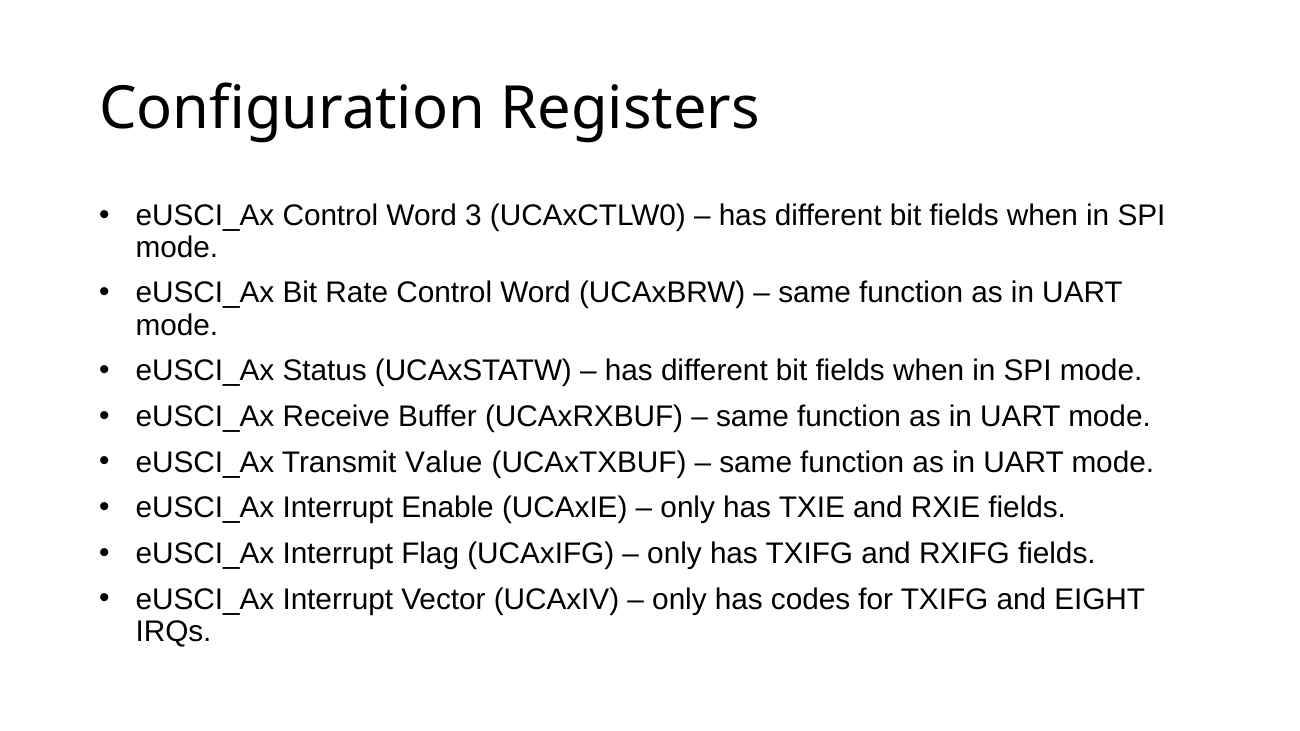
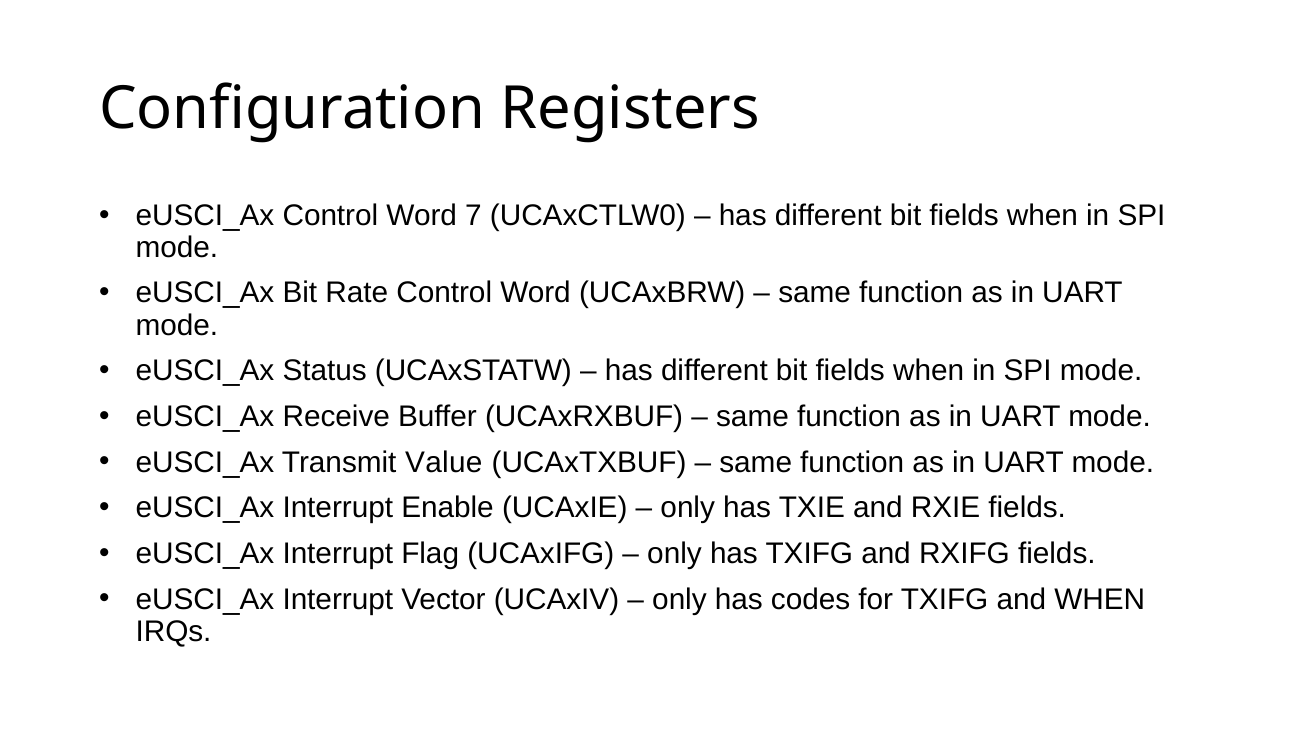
3: 3 -> 7
and EIGHT: EIGHT -> WHEN
